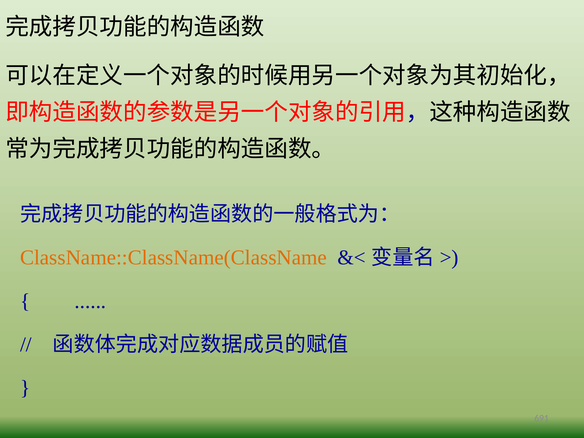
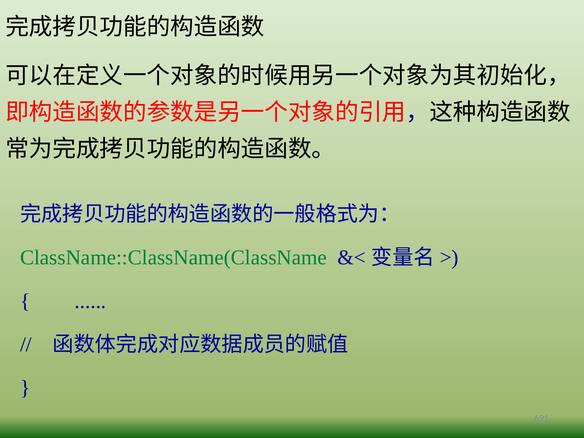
ClassName::ClassName(ClassName colour: orange -> green
